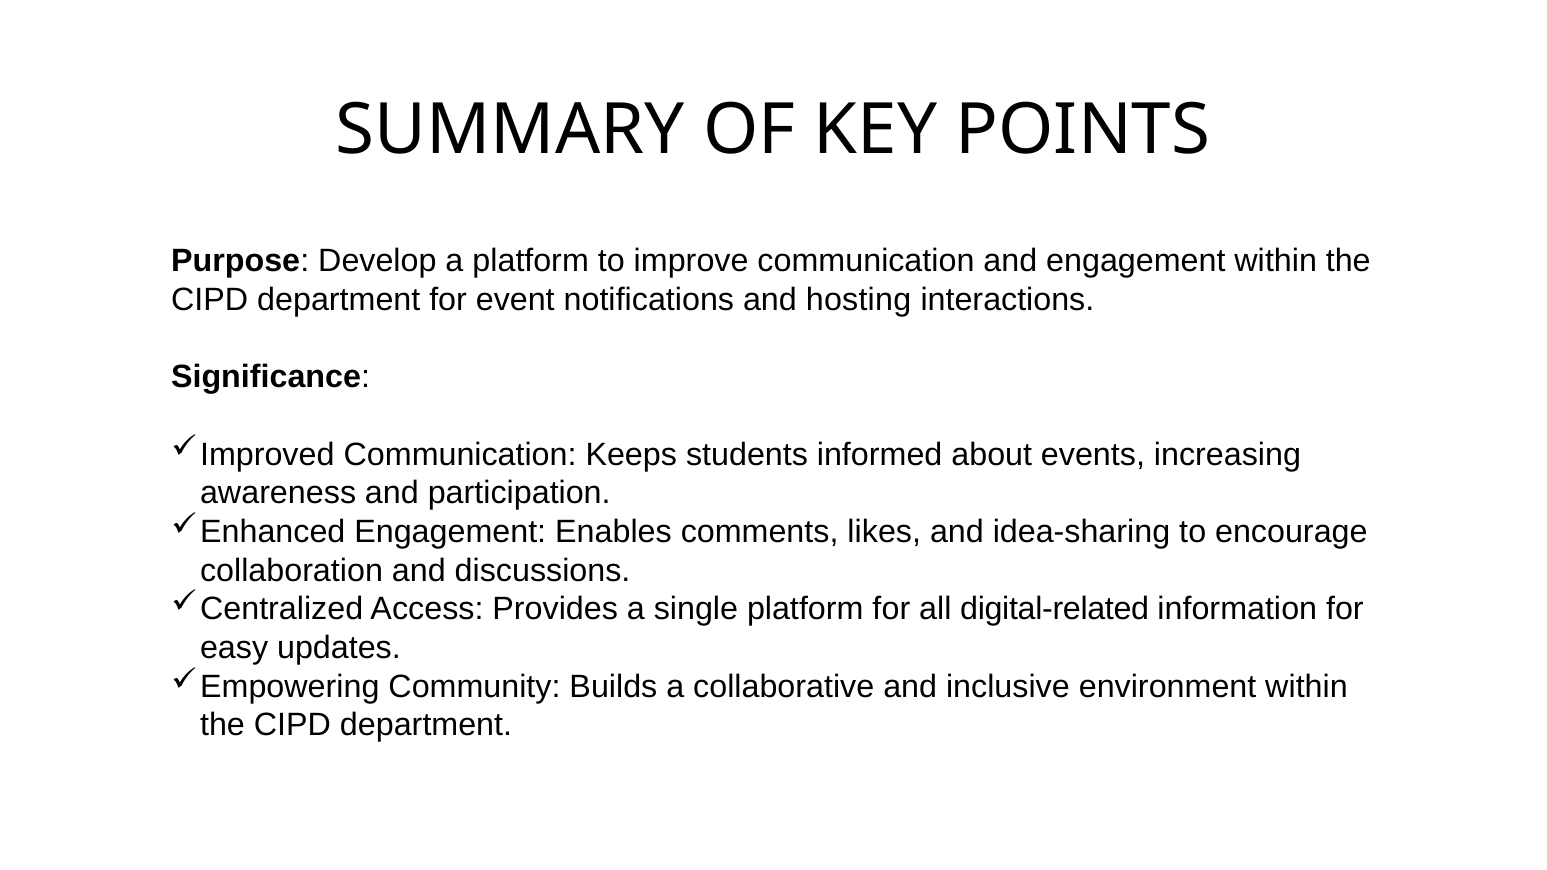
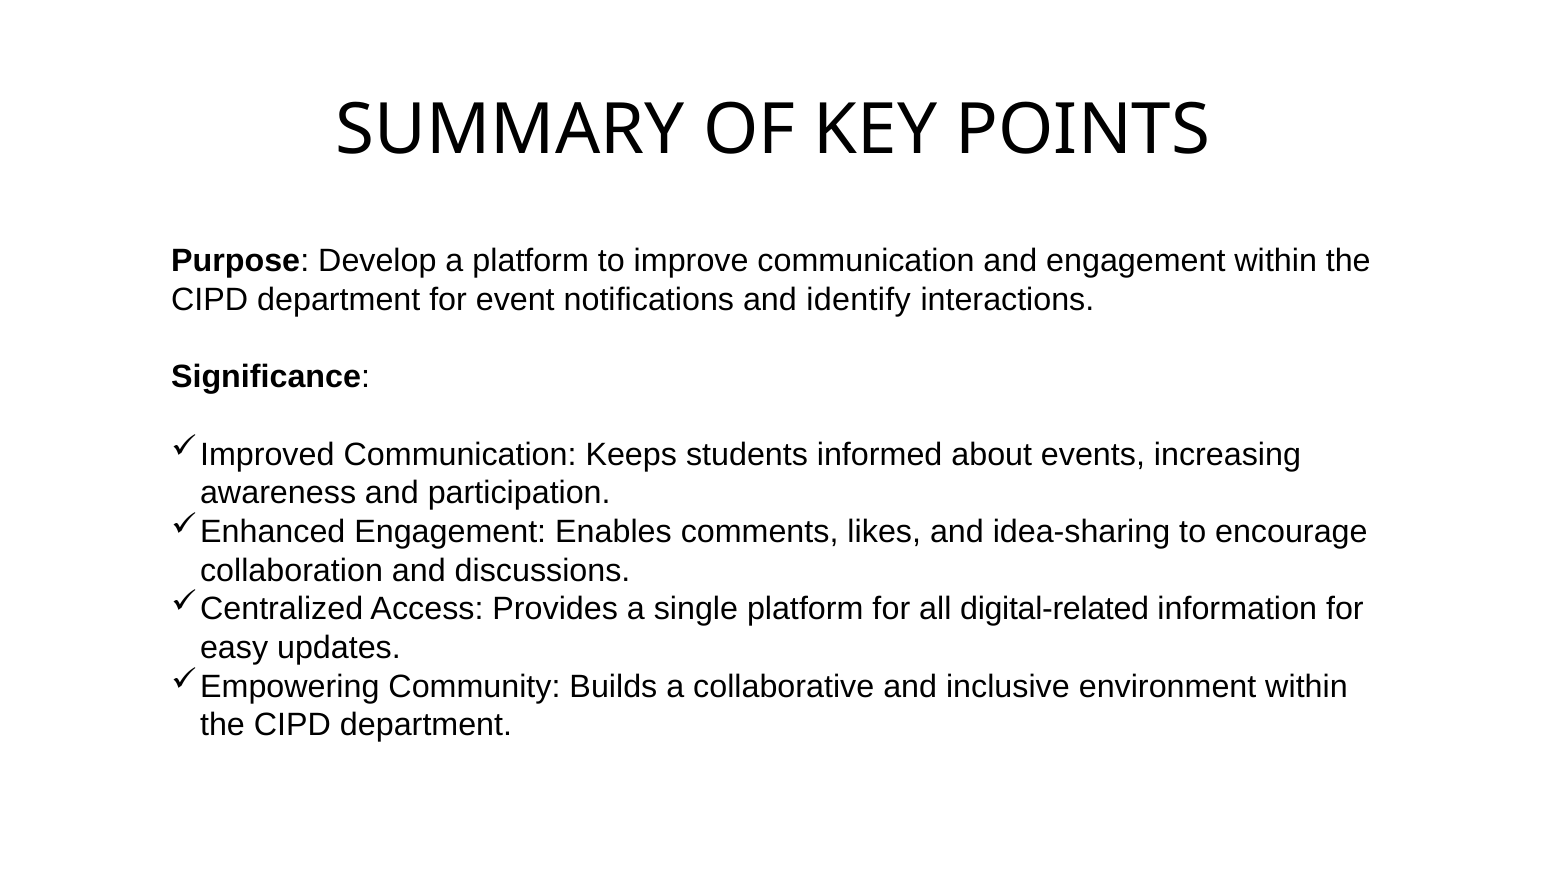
hosting: hosting -> identify
